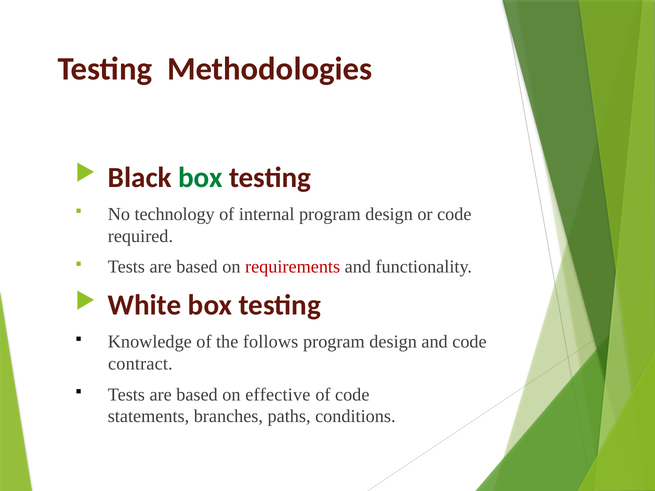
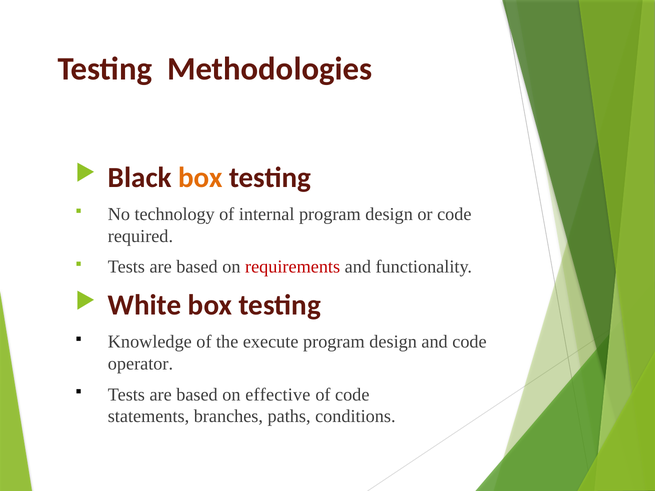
box at (200, 178) colour: green -> orange
follows: follows -> execute
contract: contract -> operator
